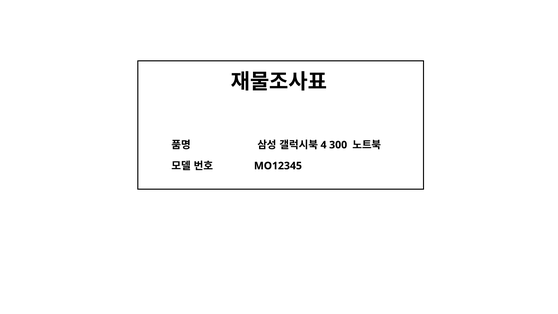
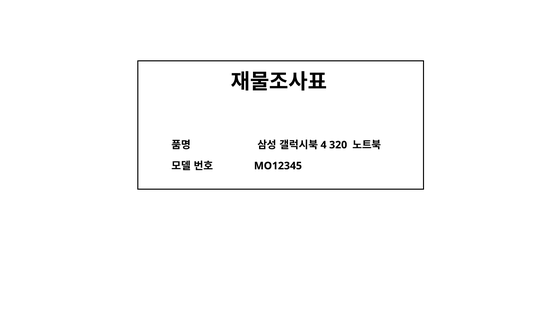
300: 300 -> 320
